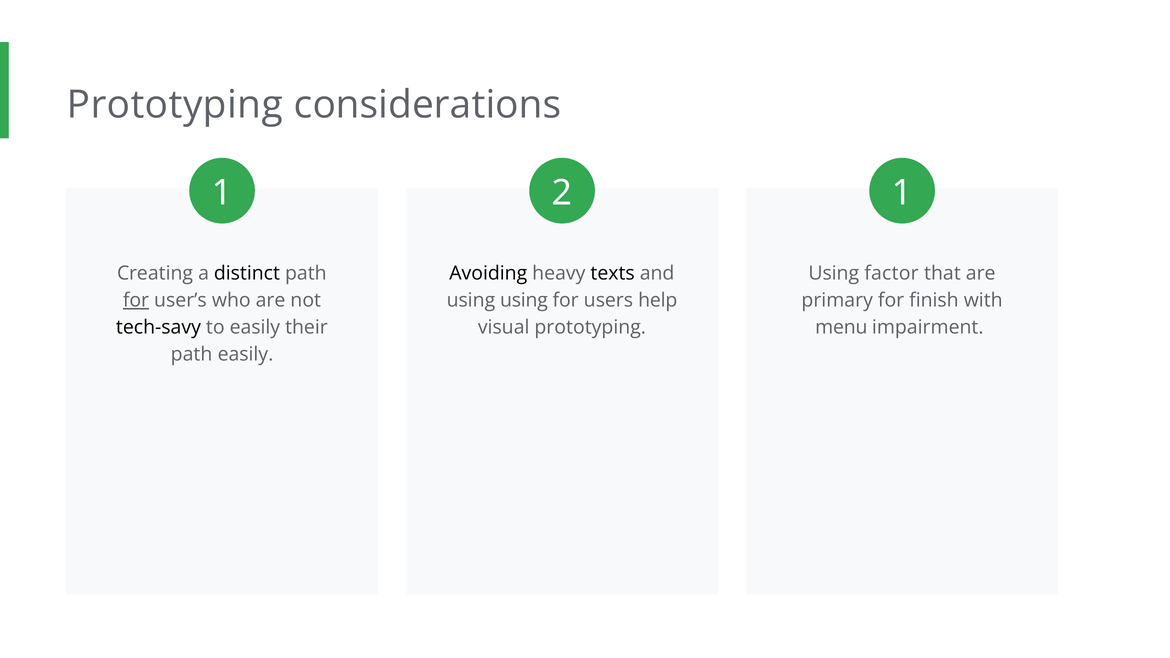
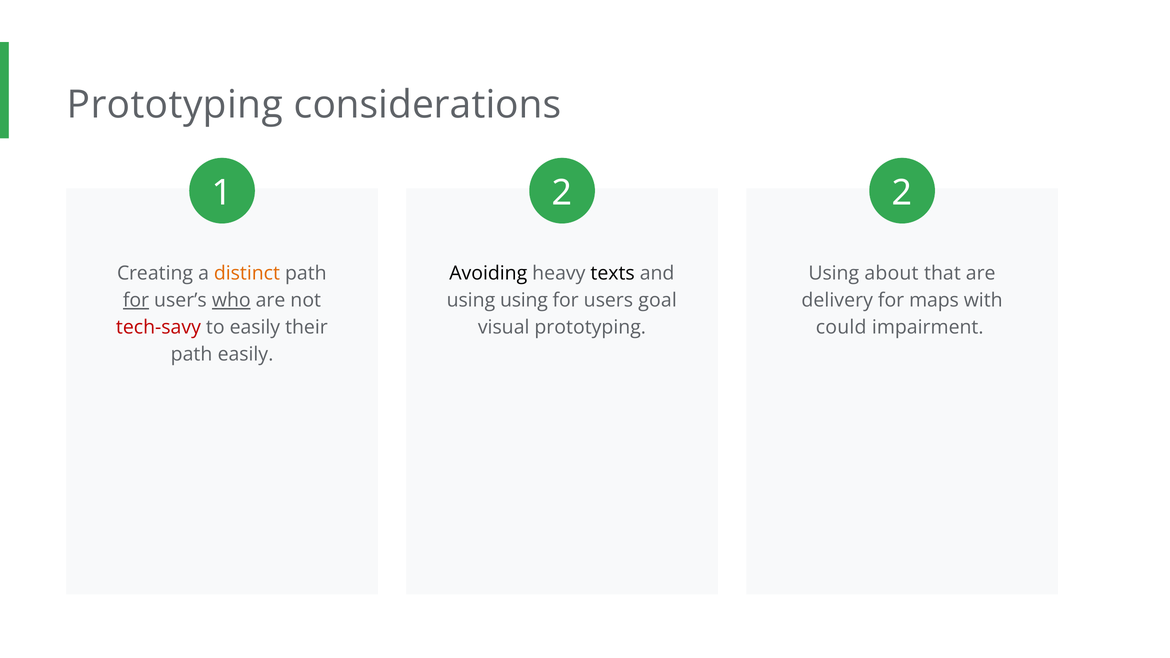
2 1: 1 -> 2
distinct colour: black -> orange
factor: factor -> about
who underline: none -> present
help: help -> goal
primary: primary -> delivery
finish: finish -> maps
tech-savy colour: black -> red
menu: menu -> could
